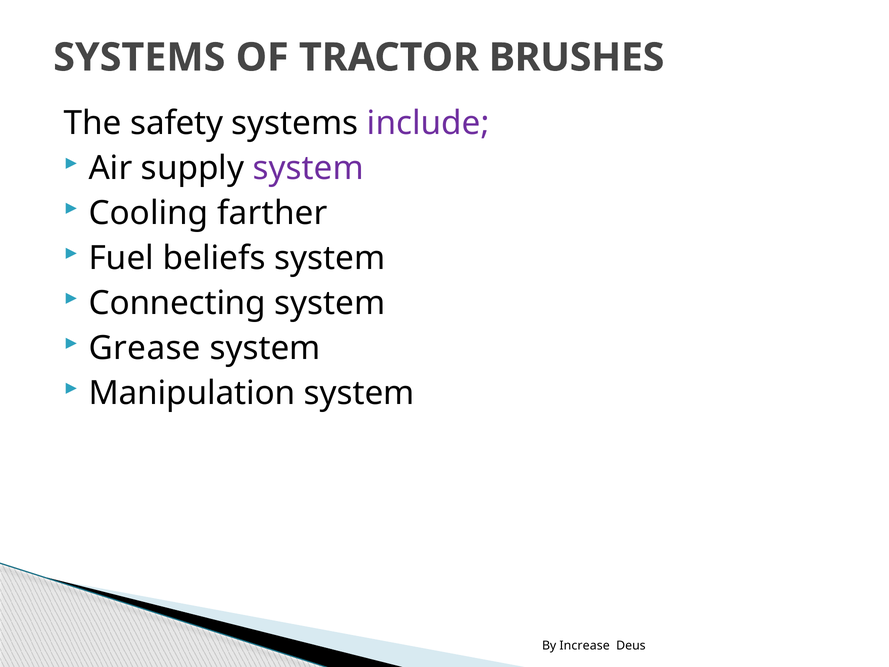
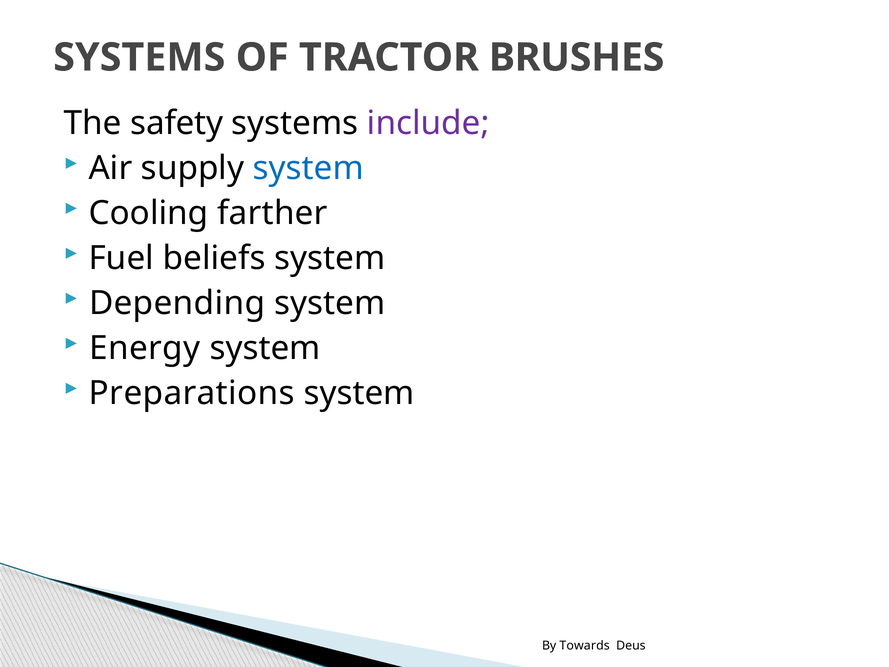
system at (308, 168) colour: purple -> blue
Connecting: Connecting -> Depending
Grease: Grease -> Energy
Manipulation: Manipulation -> Preparations
Increase: Increase -> Towards
